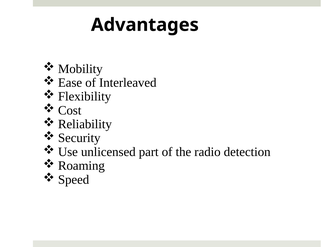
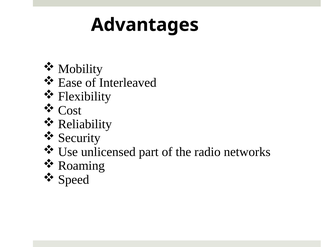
detection: detection -> networks
